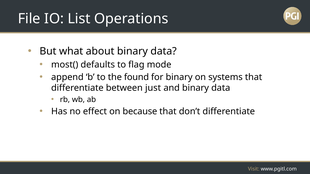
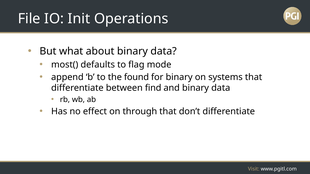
List: List -> Init
just: just -> find
because: because -> through
